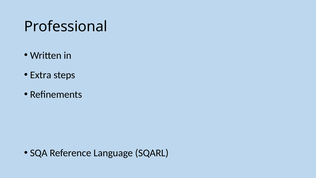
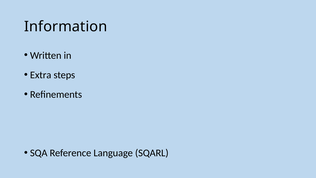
Professional: Professional -> Information
